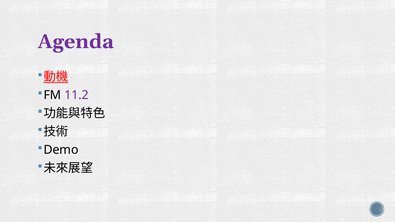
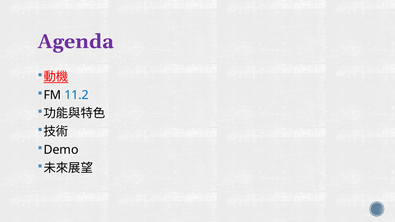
11.2 colour: purple -> blue
